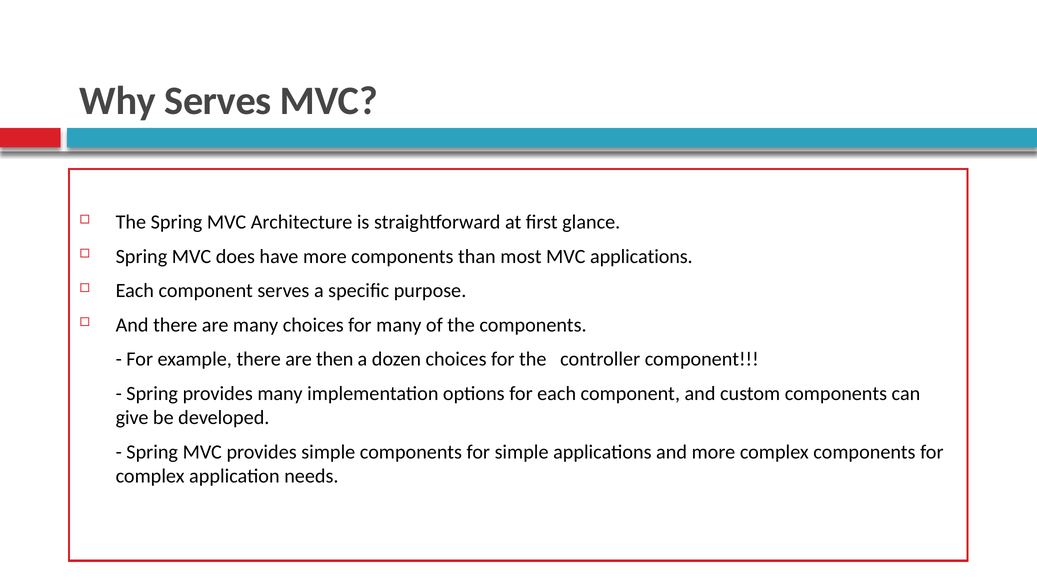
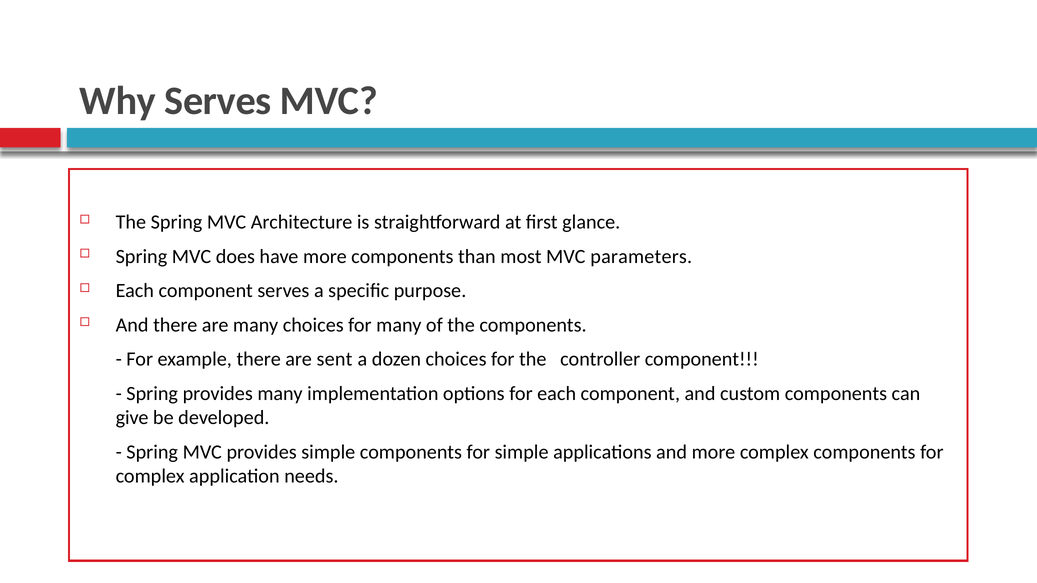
MVC applications: applications -> parameters
then: then -> sent
